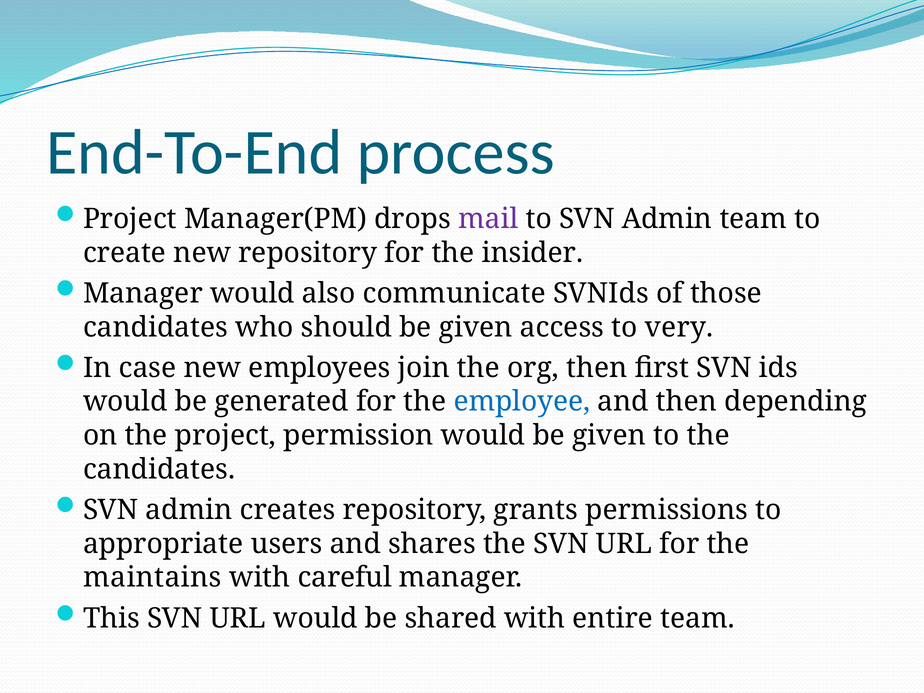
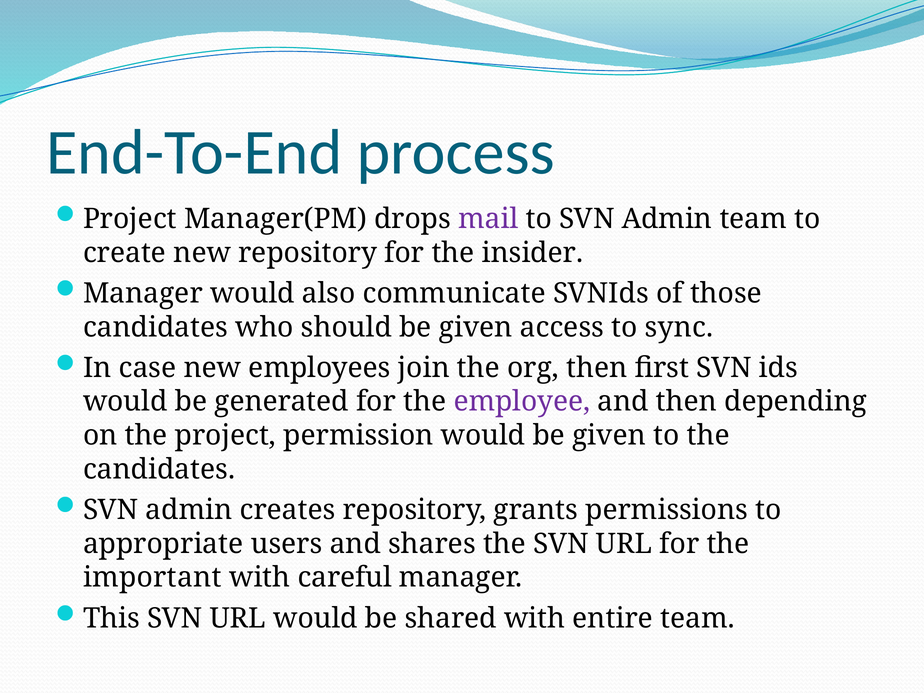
very: very -> sync
employee colour: blue -> purple
maintains: maintains -> important
